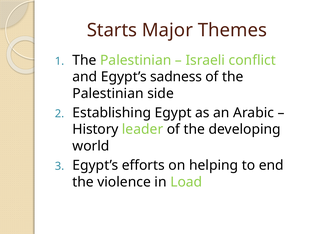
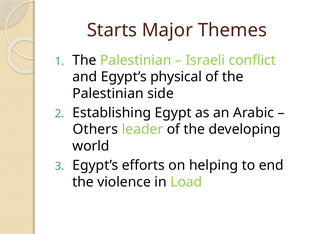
sadness: sadness -> physical
History: History -> Others
